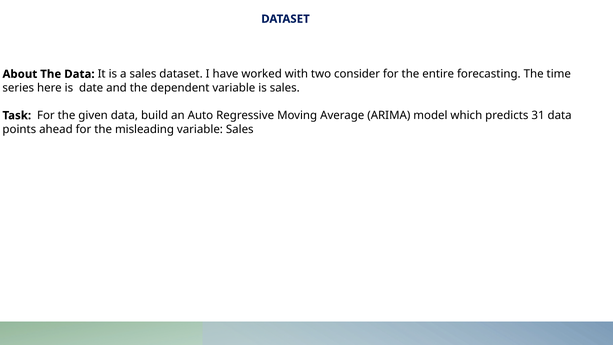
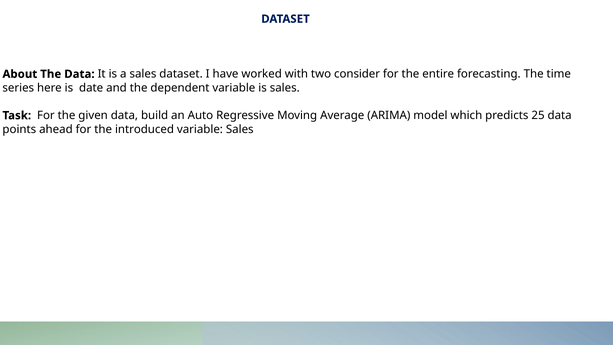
31: 31 -> 25
misleading: misleading -> introduced
